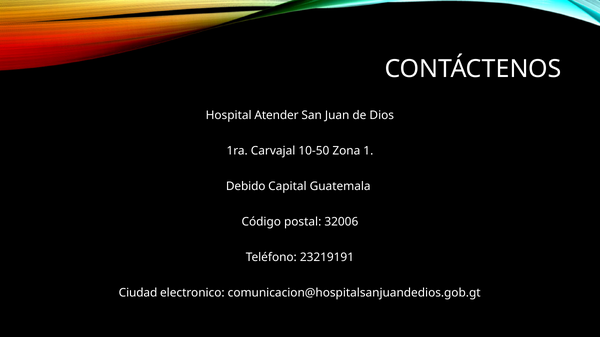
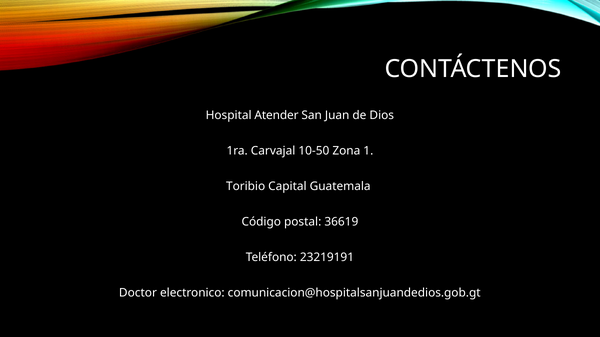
Debido: Debido -> Toribio
32006: 32006 -> 36619
Ciudad: Ciudad -> Doctor
